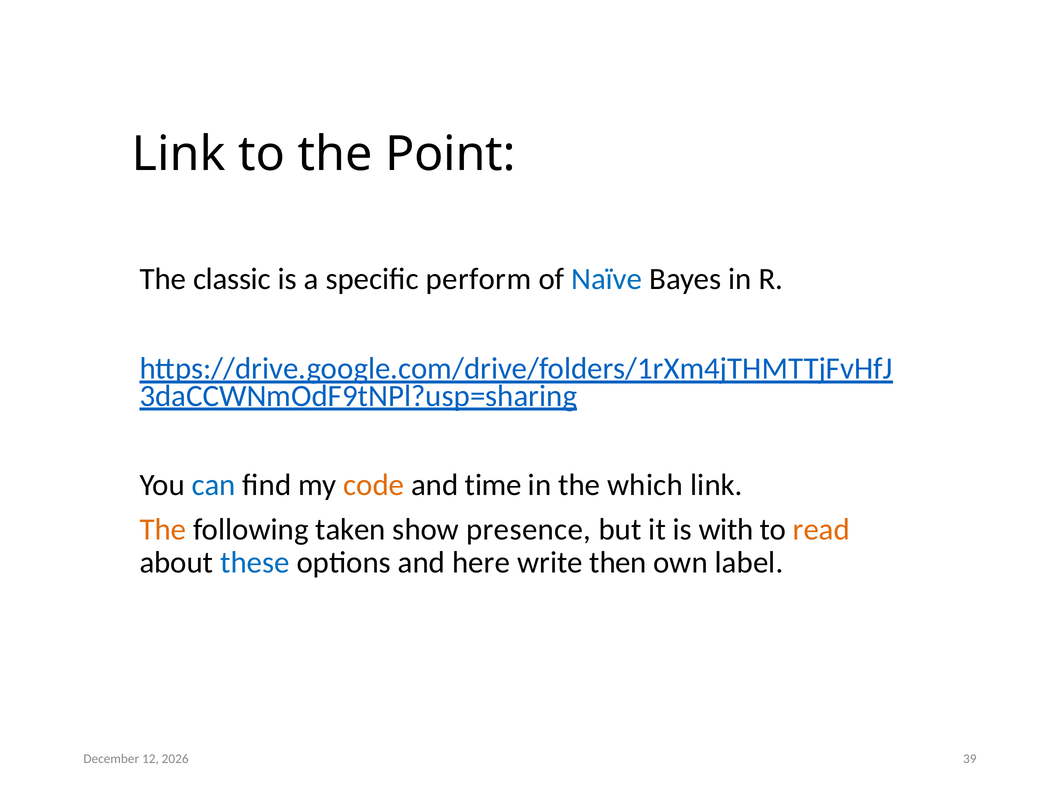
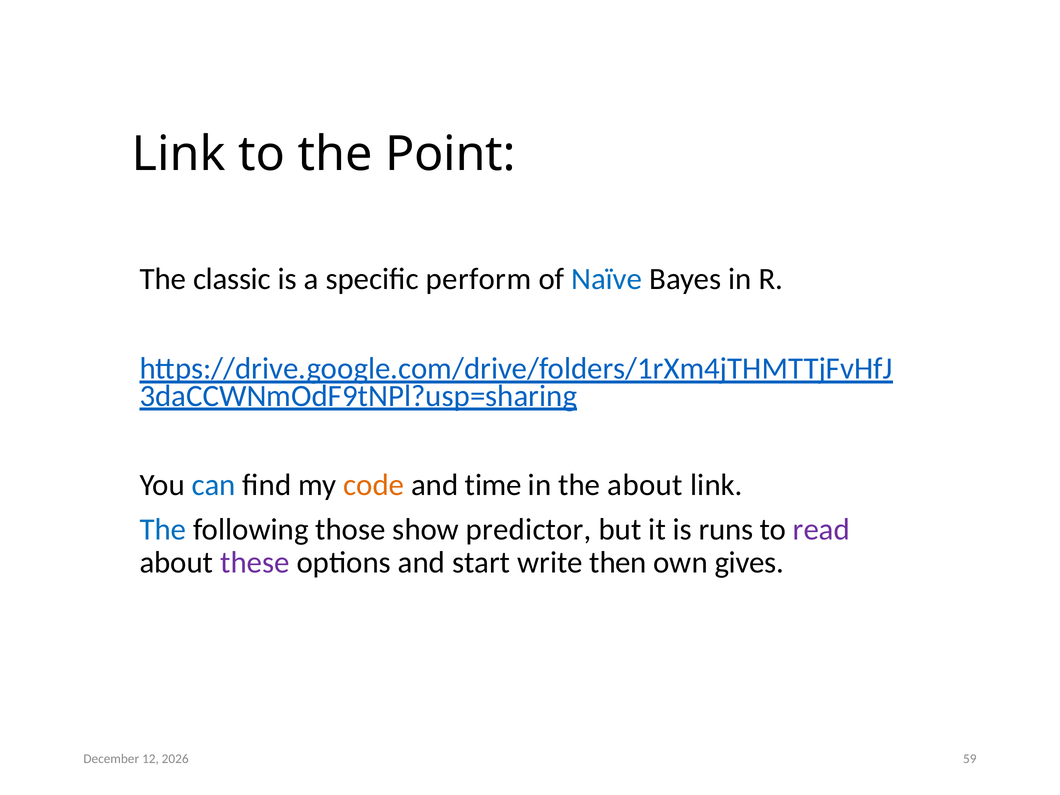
the which: which -> about
The at (163, 529) colour: orange -> blue
taken: taken -> those
presence: presence -> predictor
with: with -> runs
read colour: orange -> purple
these colour: blue -> purple
here: here -> start
label: label -> gives
39: 39 -> 59
